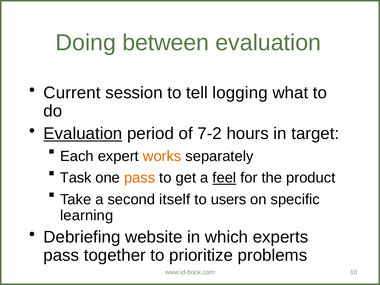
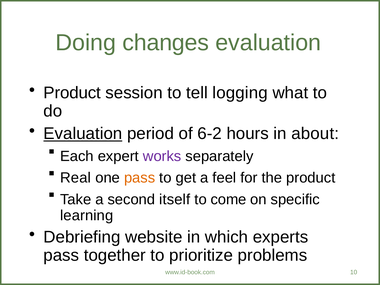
between: between -> changes
Current at (72, 93): Current -> Product
7-2: 7-2 -> 6-2
target: target -> about
works colour: orange -> purple
Task: Task -> Real
feel underline: present -> none
users: users -> come
